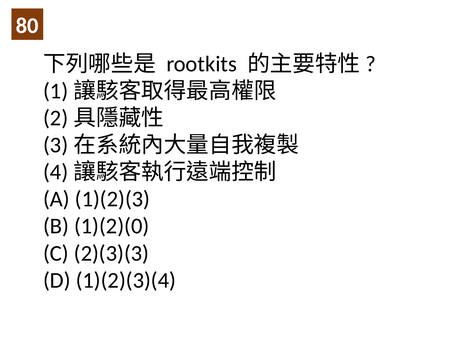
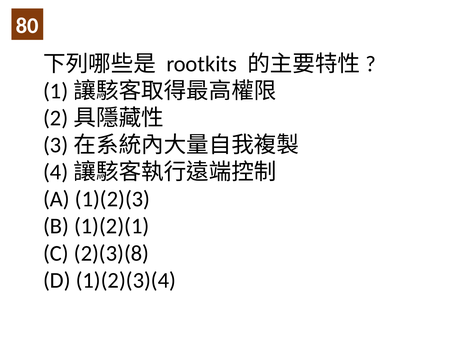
1)(2)(0: 1)(2)(0 -> 1)(2)(1
2)(3)(3: 2)(3)(3 -> 2)(3)(8
